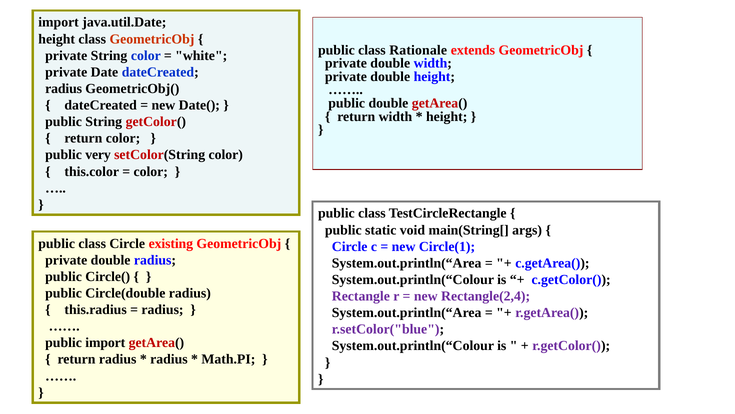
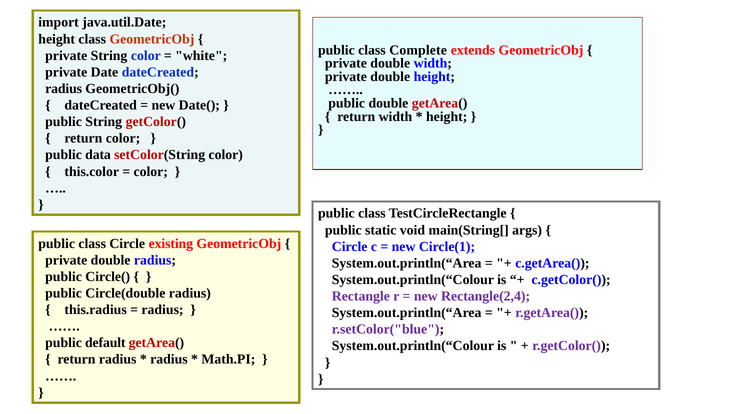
Rationale: Rationale -> Complete
very: very -> data
public import: import -> default
